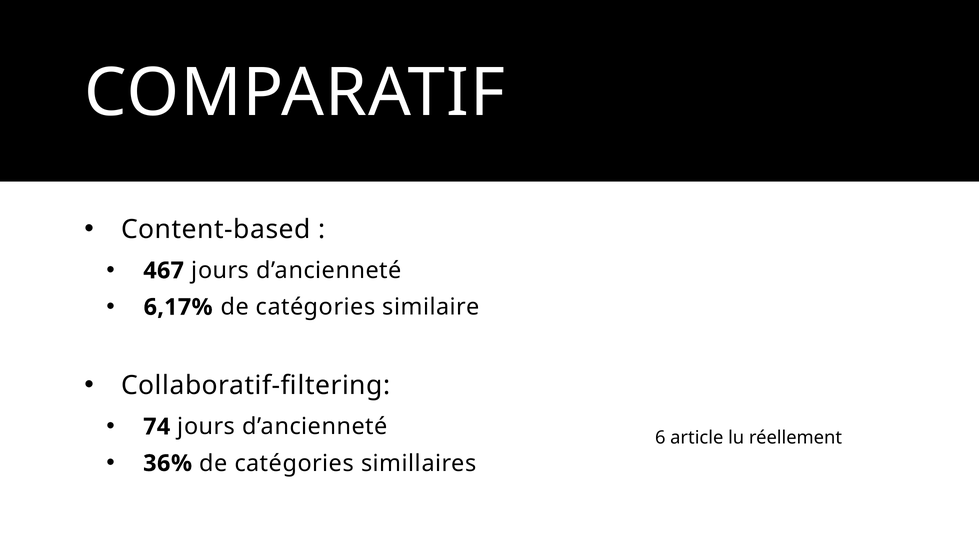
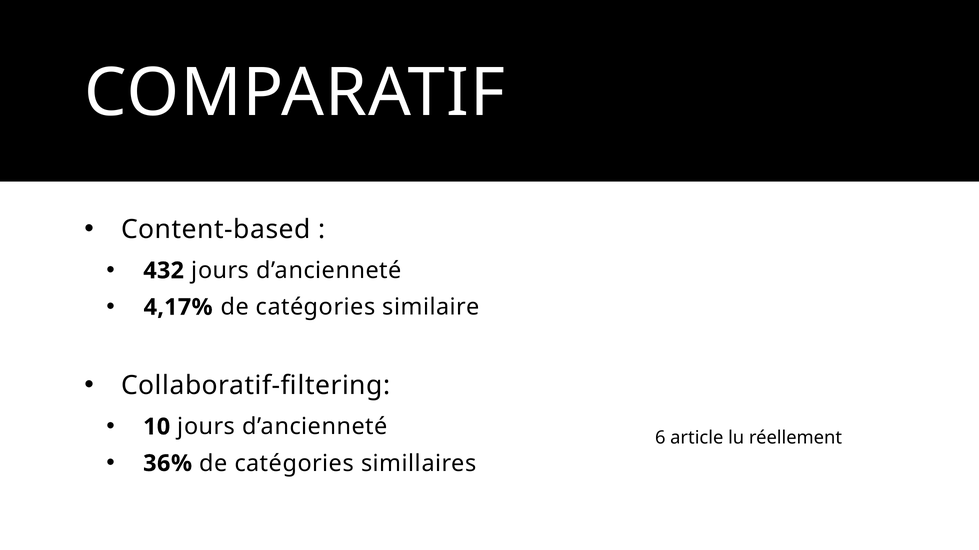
467: 467 -> 432
6,17%: 6,17% -> 4,17%
74: 74 -> 10
